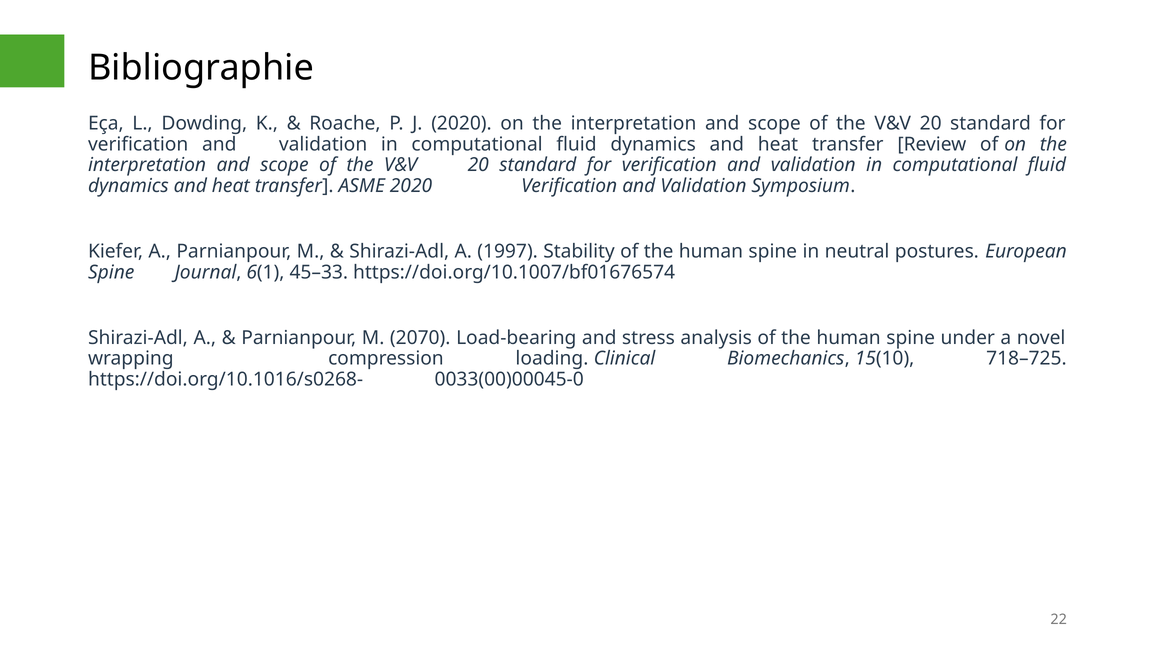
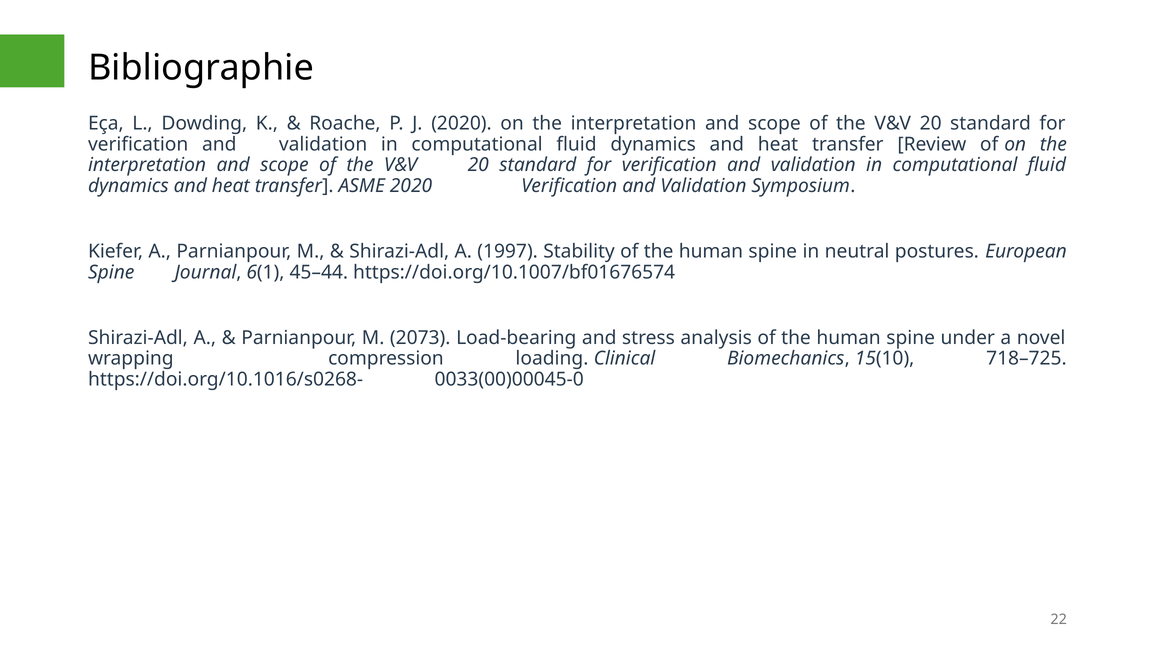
45–33: 45–33 -> 45–44
2070: 2070 -> 2073
